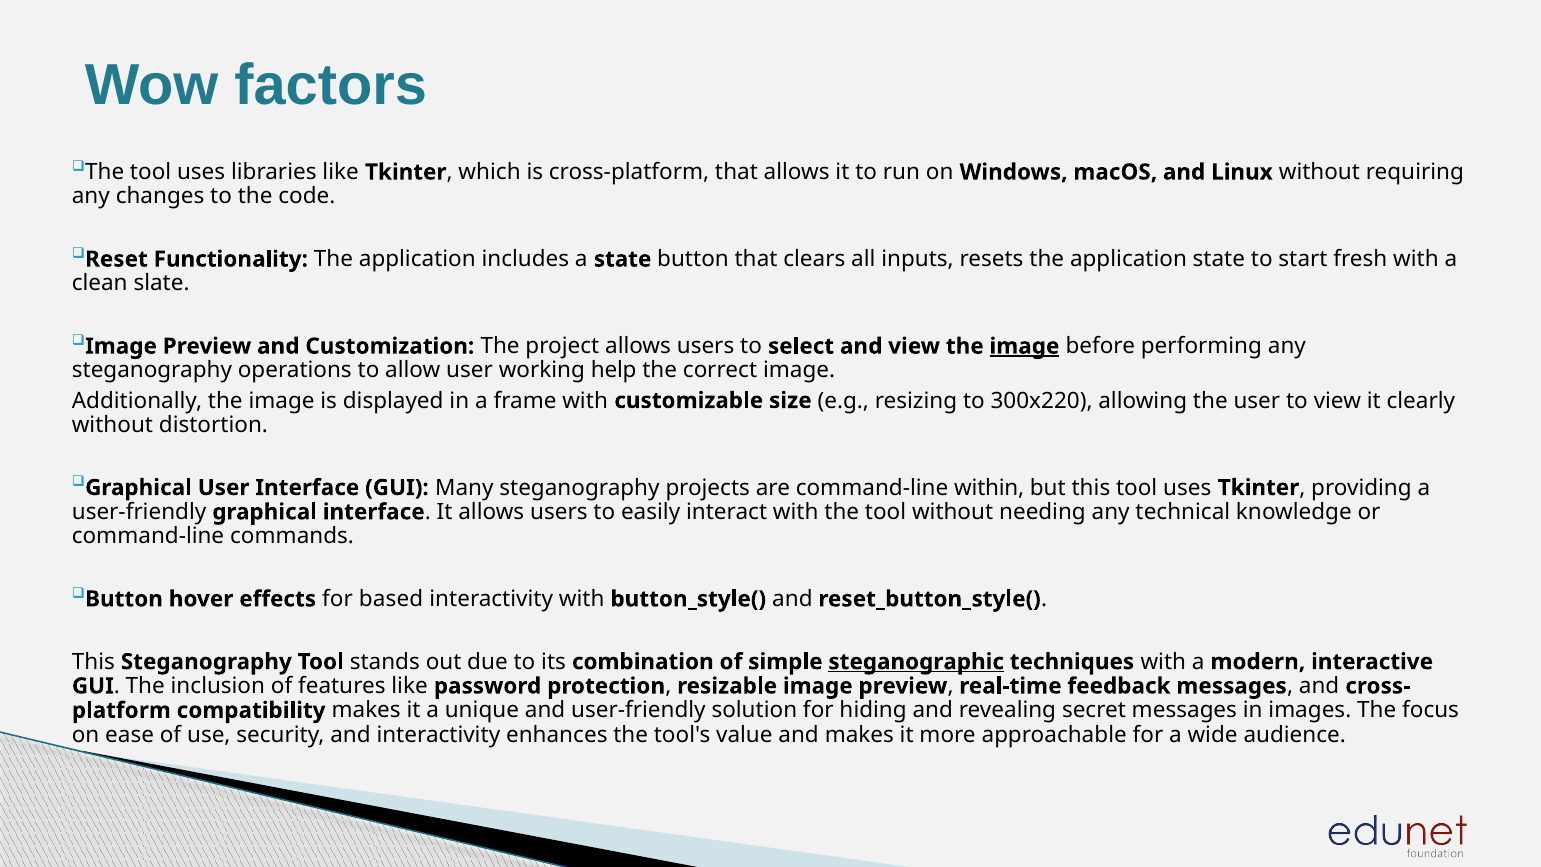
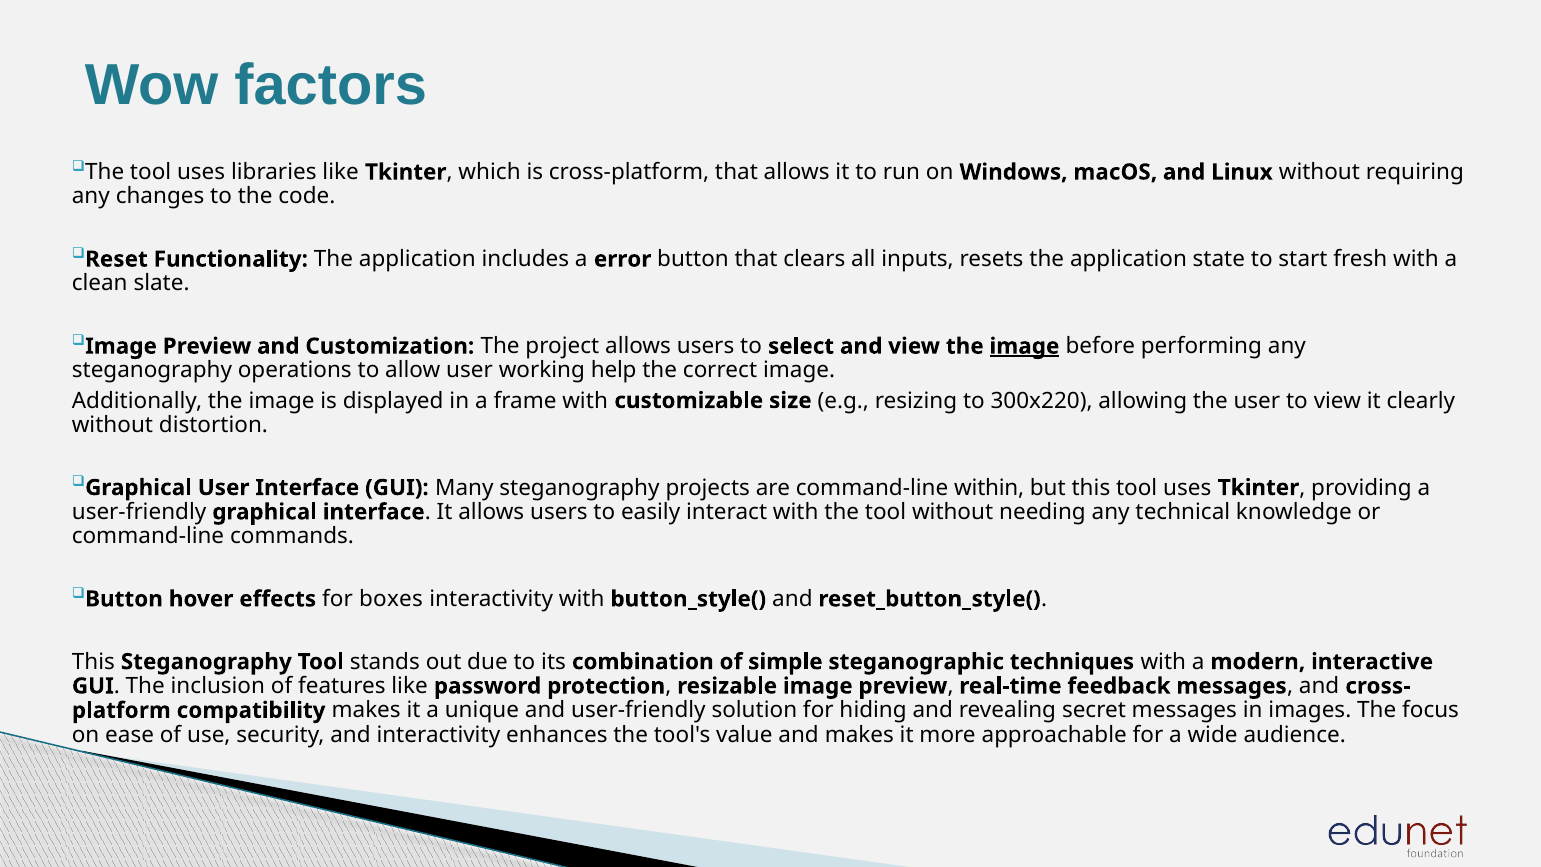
a state: state -> error
based: based -> boxes
steganographic underline: present -> none
